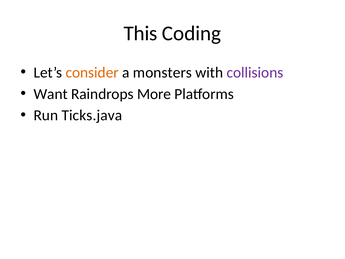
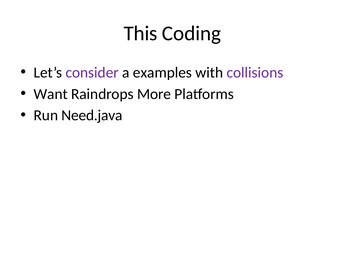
consider colour: orange -> purple
monsters: monsters -> examples
Ticks.java: Ticks.java -> Need.java
